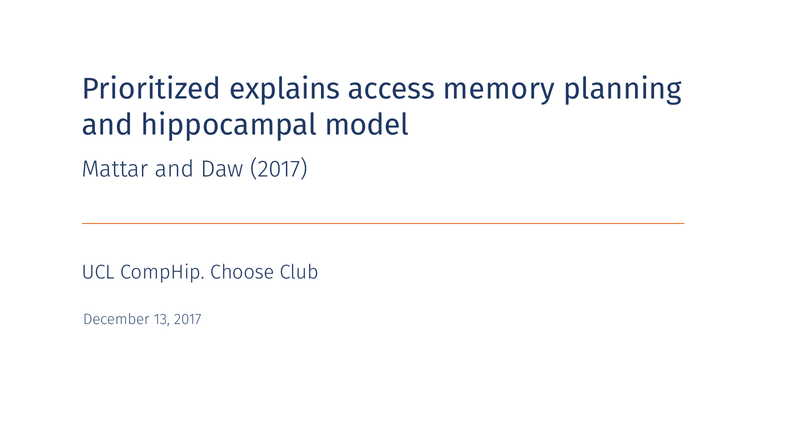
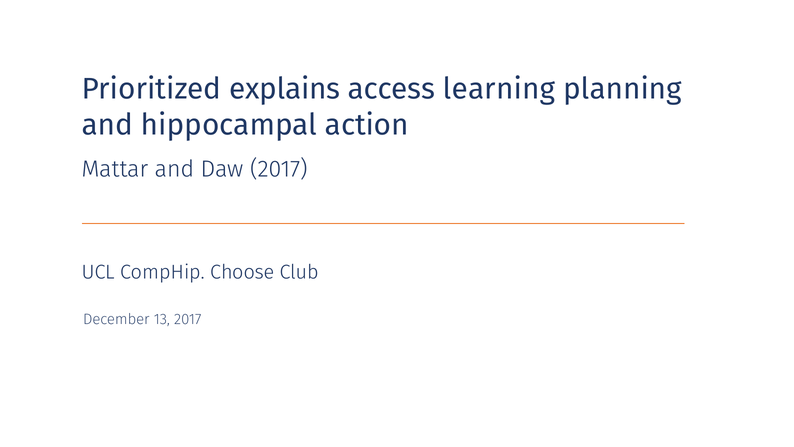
memory: memory -> learning
model: model -> action
